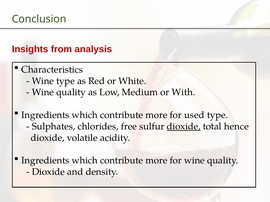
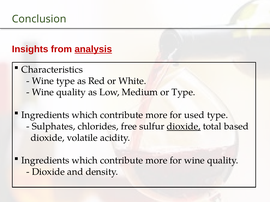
analysis underline: none -> present
or With: With -> Type
hence: hence -> based
